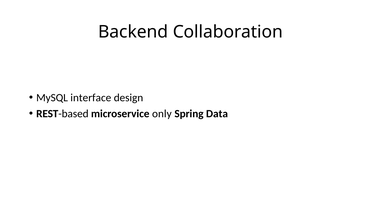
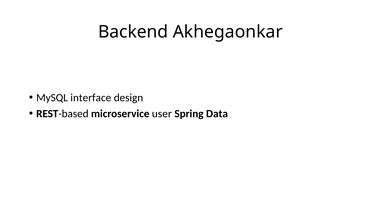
Collaboration: Collaboration -> Akhegaonkar
only: only -> user
